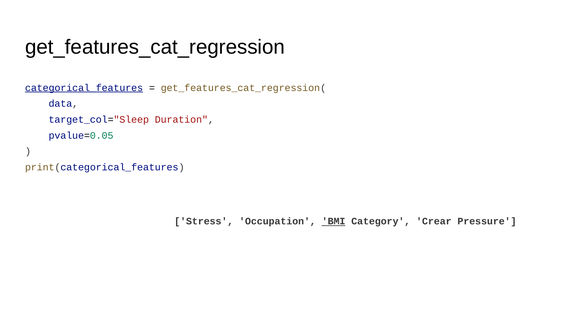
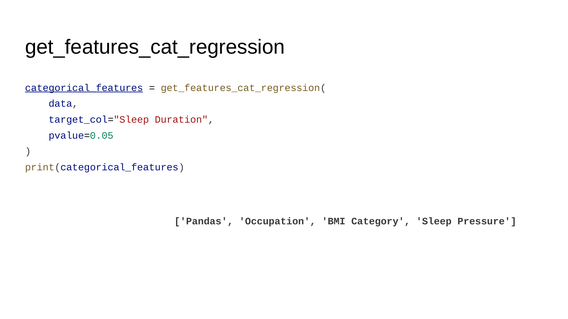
Stress: Stress -> Pandas
BMI underline: present -> none
Crear: Crear -> Sleep
